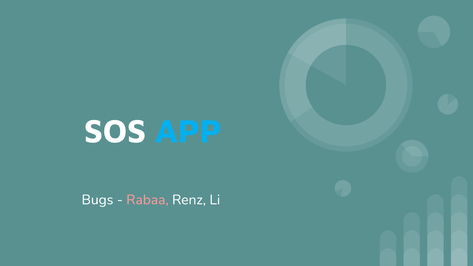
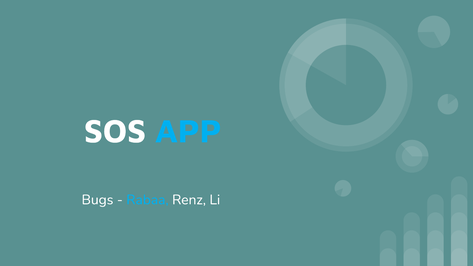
Rabaa colour: pink -> light blue
